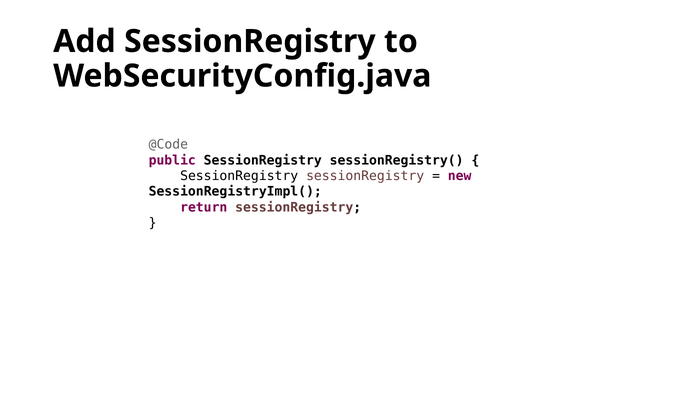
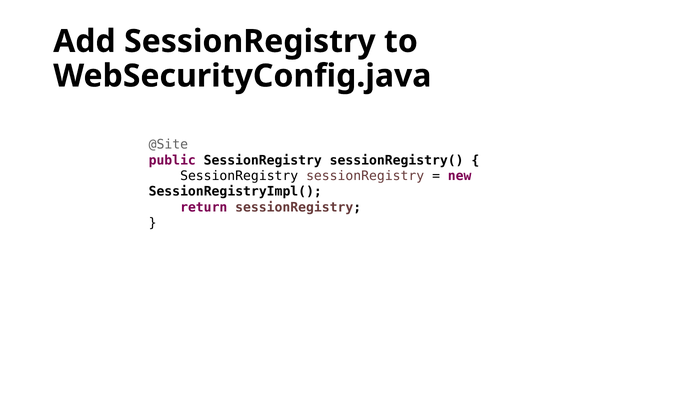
@Code: @Code -> @Site
